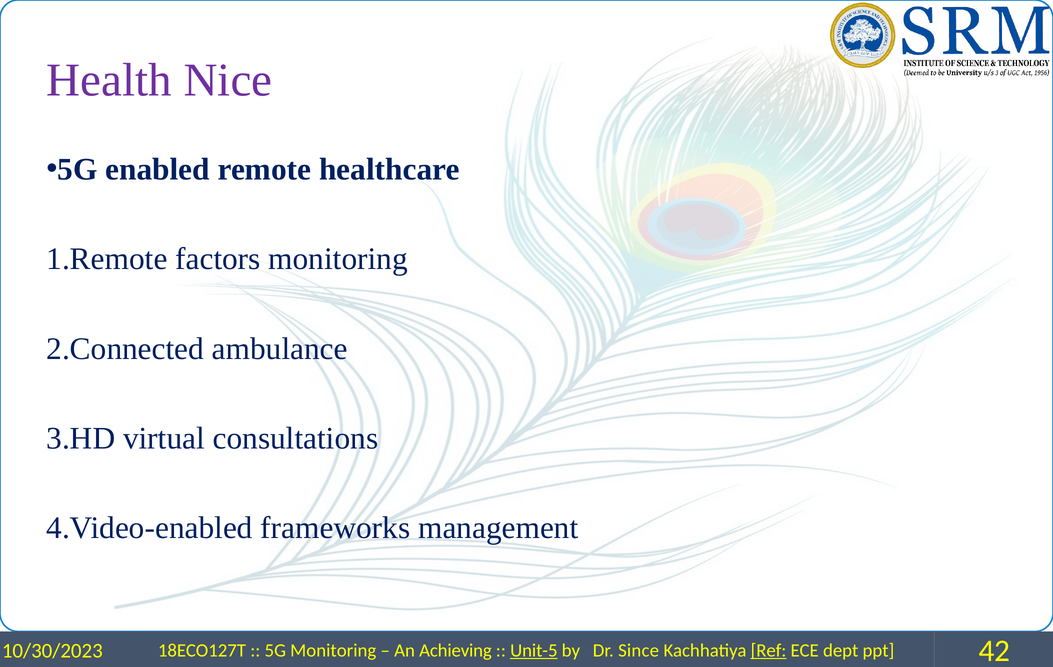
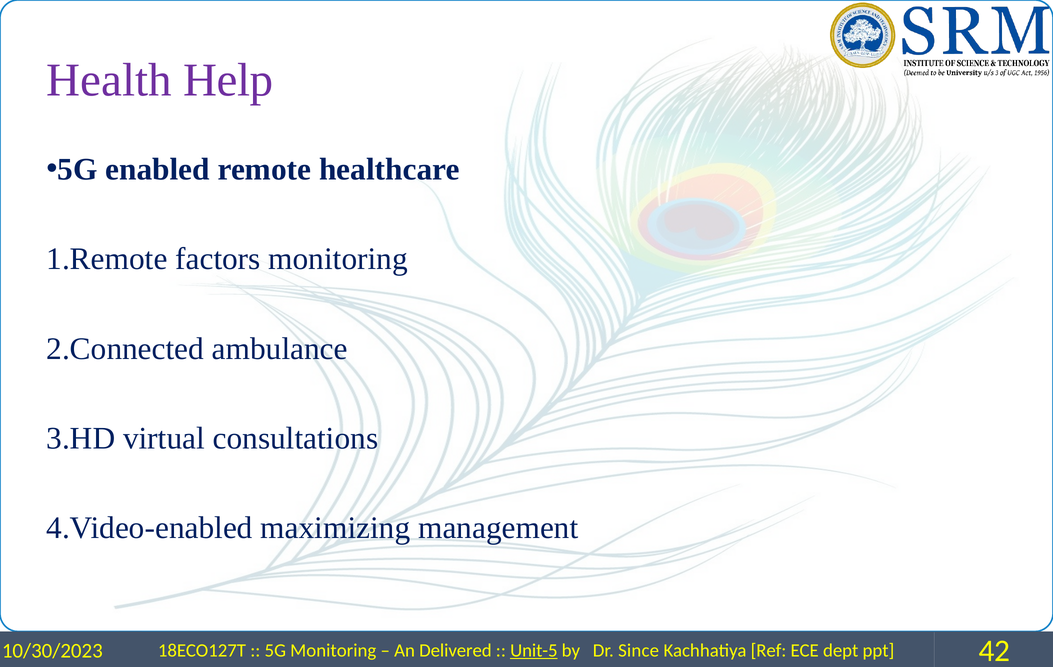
Nice: Nice -> Help
frameworks: frameworks -> maximizing
Achieving: Achieving -> Delivered
Ref underline: present -> none
